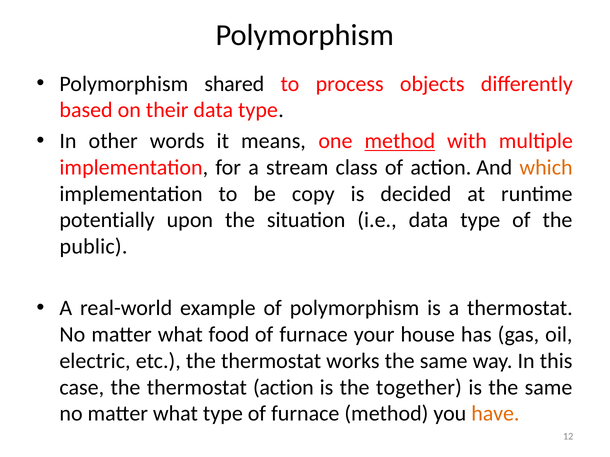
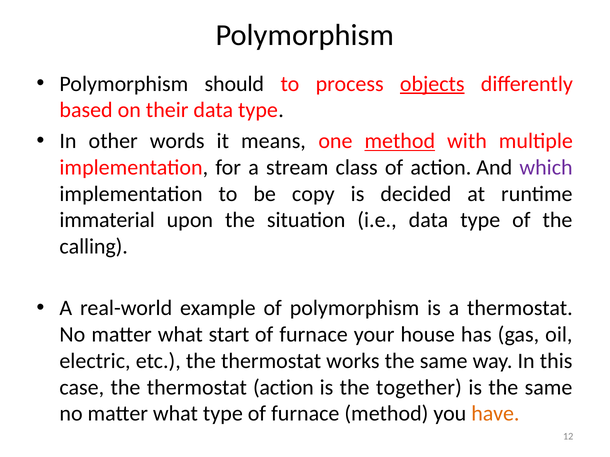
shared: shared -> should
objects underline: none -> present
which colour: orange -> purple
potentially: potentially -> immaterial
public: public -> calling
food: food -> start
